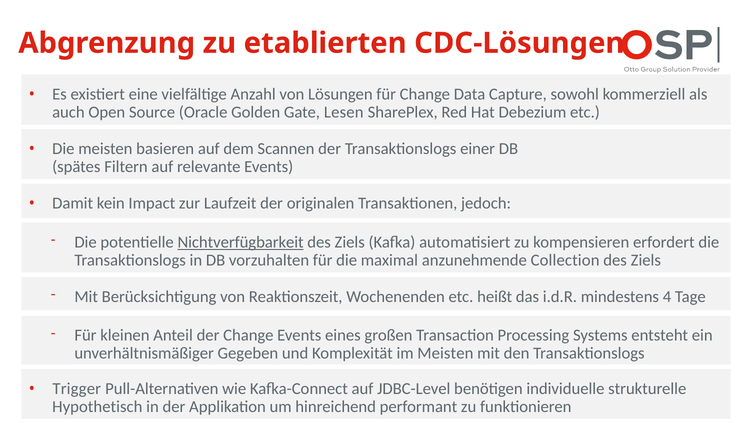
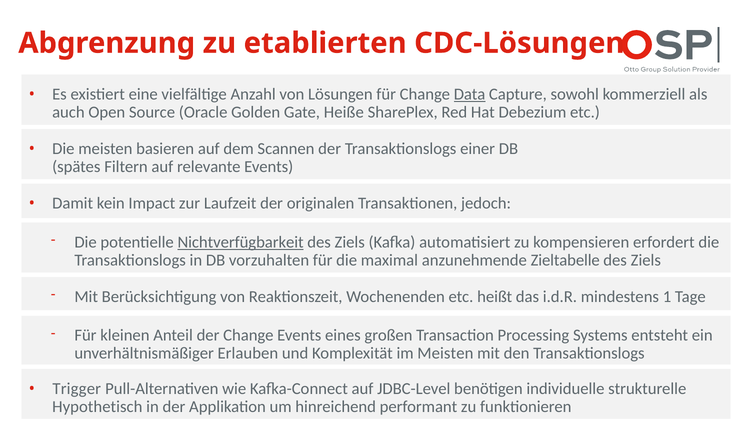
Data underline: none -> present
Lesen: Lesen -> Heiße
Collection: Collection -> Zieltabelle
4: 4 -> 1
Gegeben: Gegeben -> Erlauben
